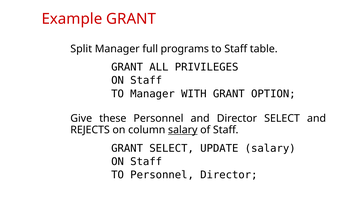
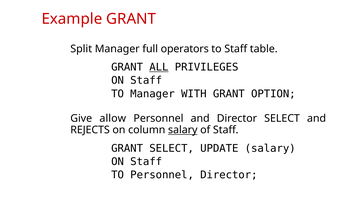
programs: programs -> operators
ALL underline: none -> present
these: these -> allow
